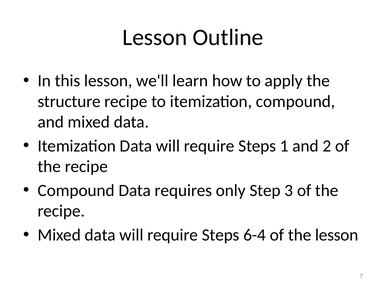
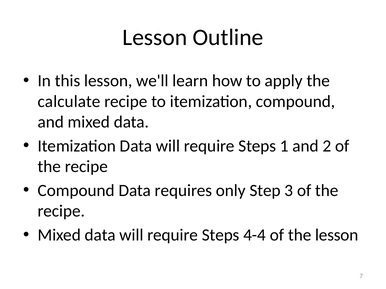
structure: structure -> calculate
6-4: 6-4 -> 4-4
